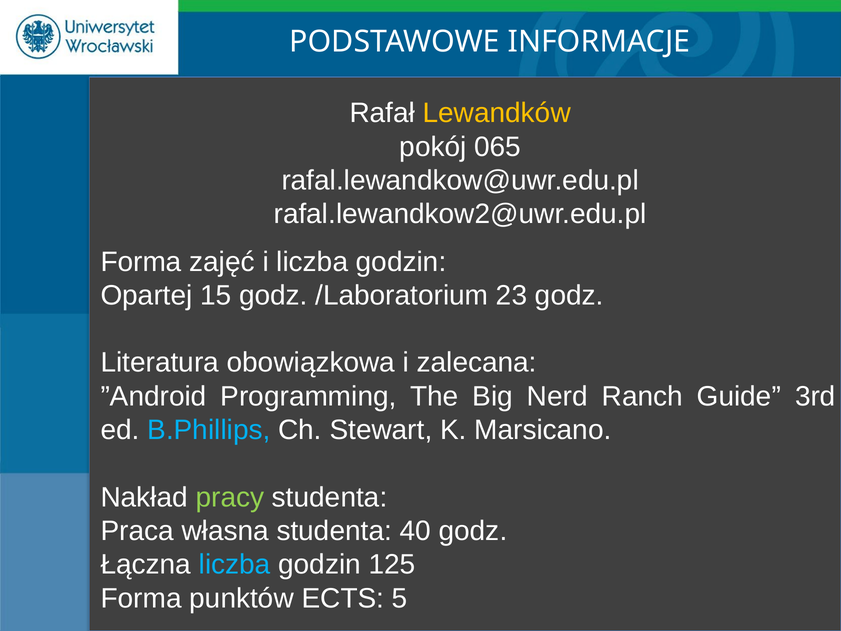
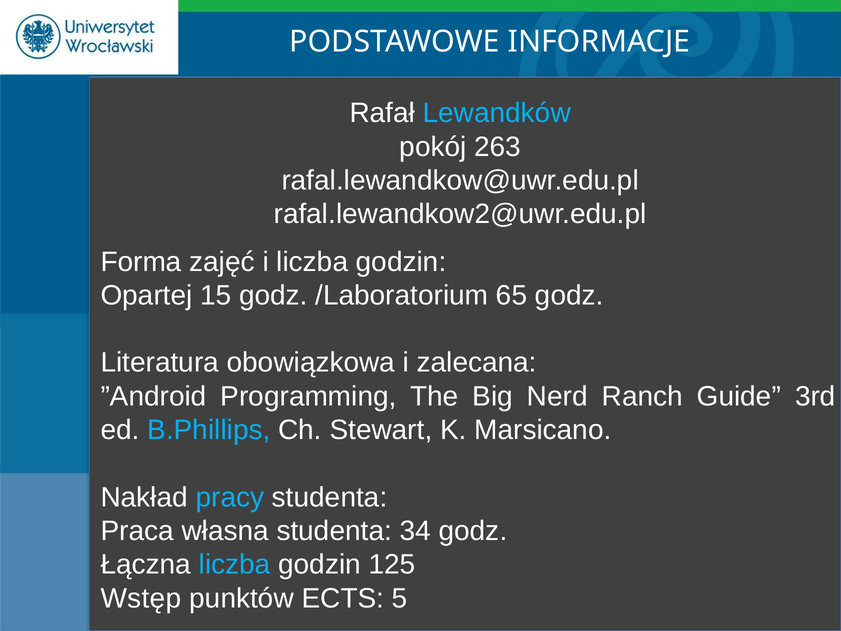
Lewandków colour: yellow -> light blue
065: 065 -> 263
23: 23 -> 65
pracy colour: light green -> light blue
40: 40 -> 34
Forma at (141, 598): Forma -> Wstęp
